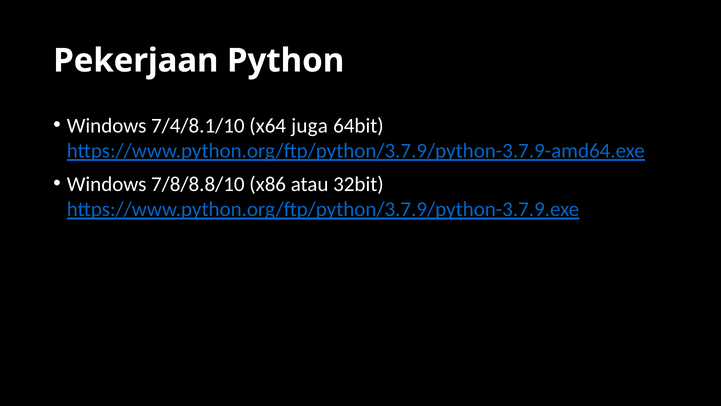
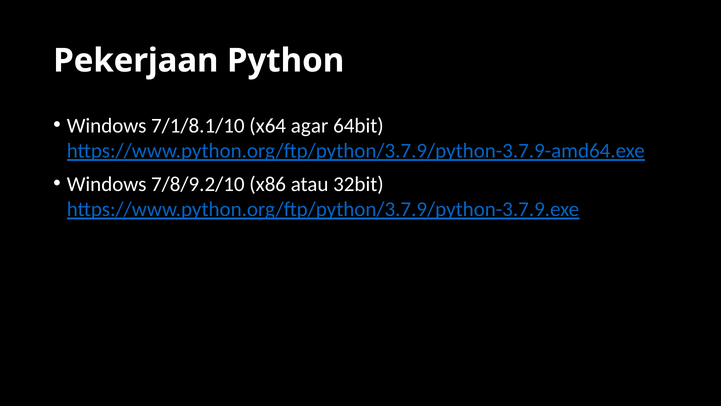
7/4/8.1/10: 7/4/8.1/10 -> 7/1/8.1/10
juga: juga -> agar
7/8/8.8/10: 7/8/8.8/10 -> 7/8/9.2/10
